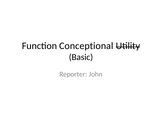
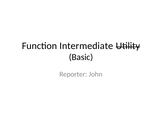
Conceptional: Conceptional -> Intermediate
